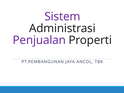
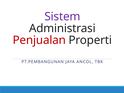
Penjualan colour: purple -> red
